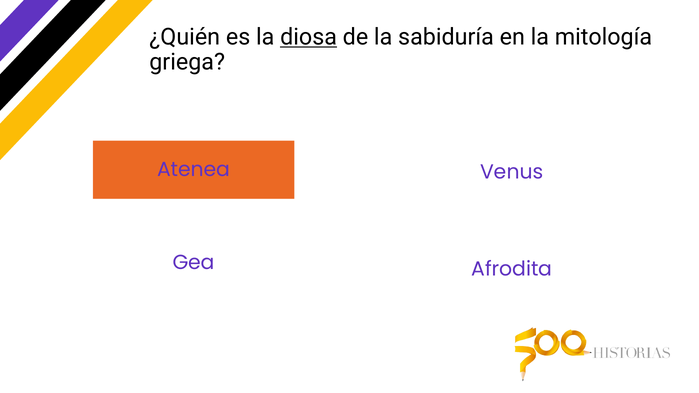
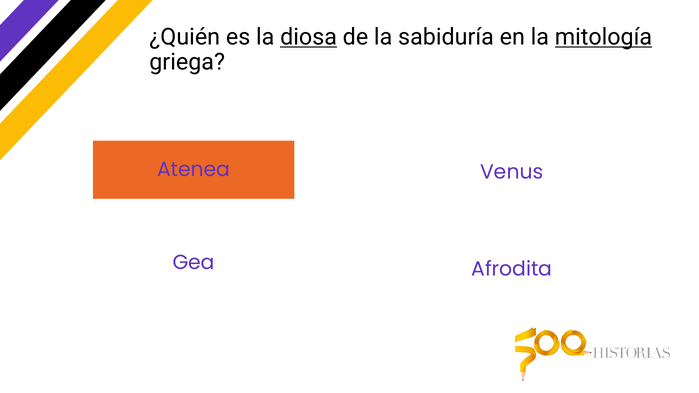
mitología underline: none -> present
